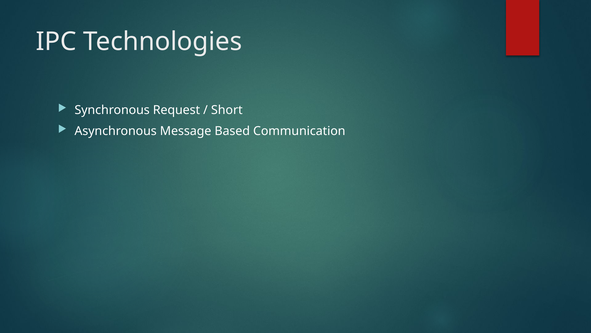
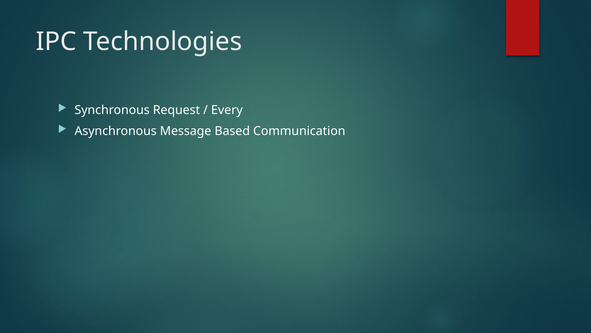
Short: Short -> Every
